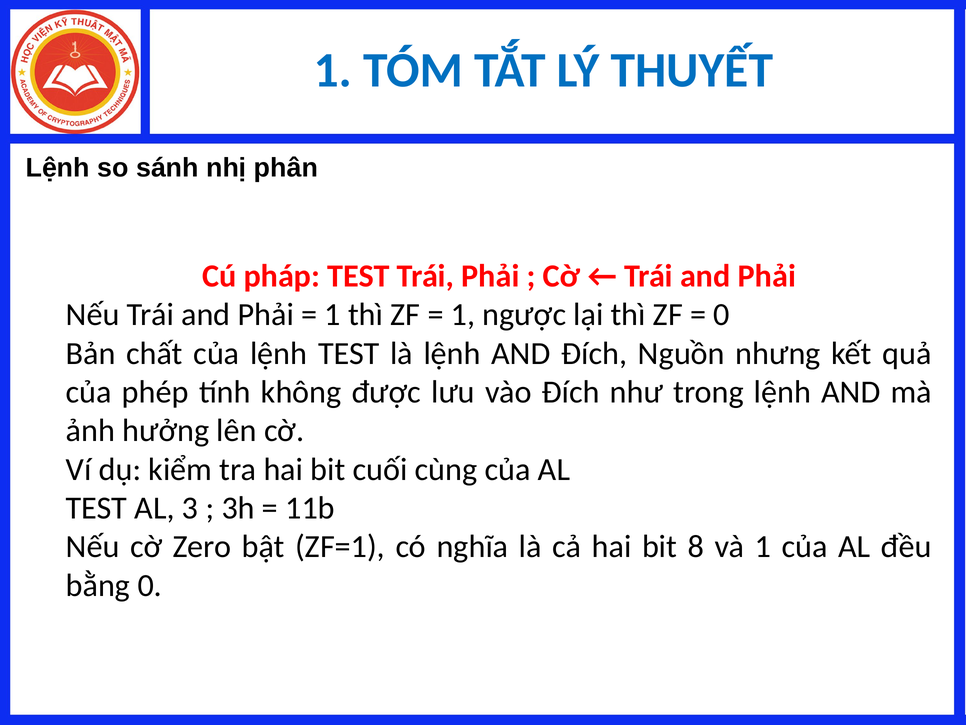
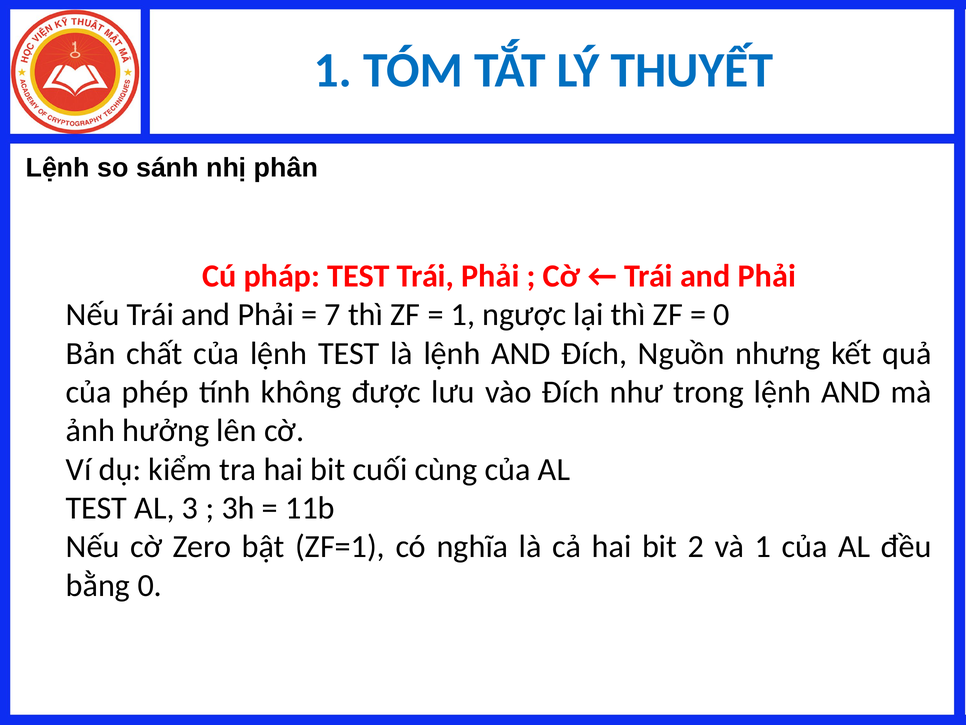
1 at (333, 315): 1 -> 7
8: 8 -> 2
